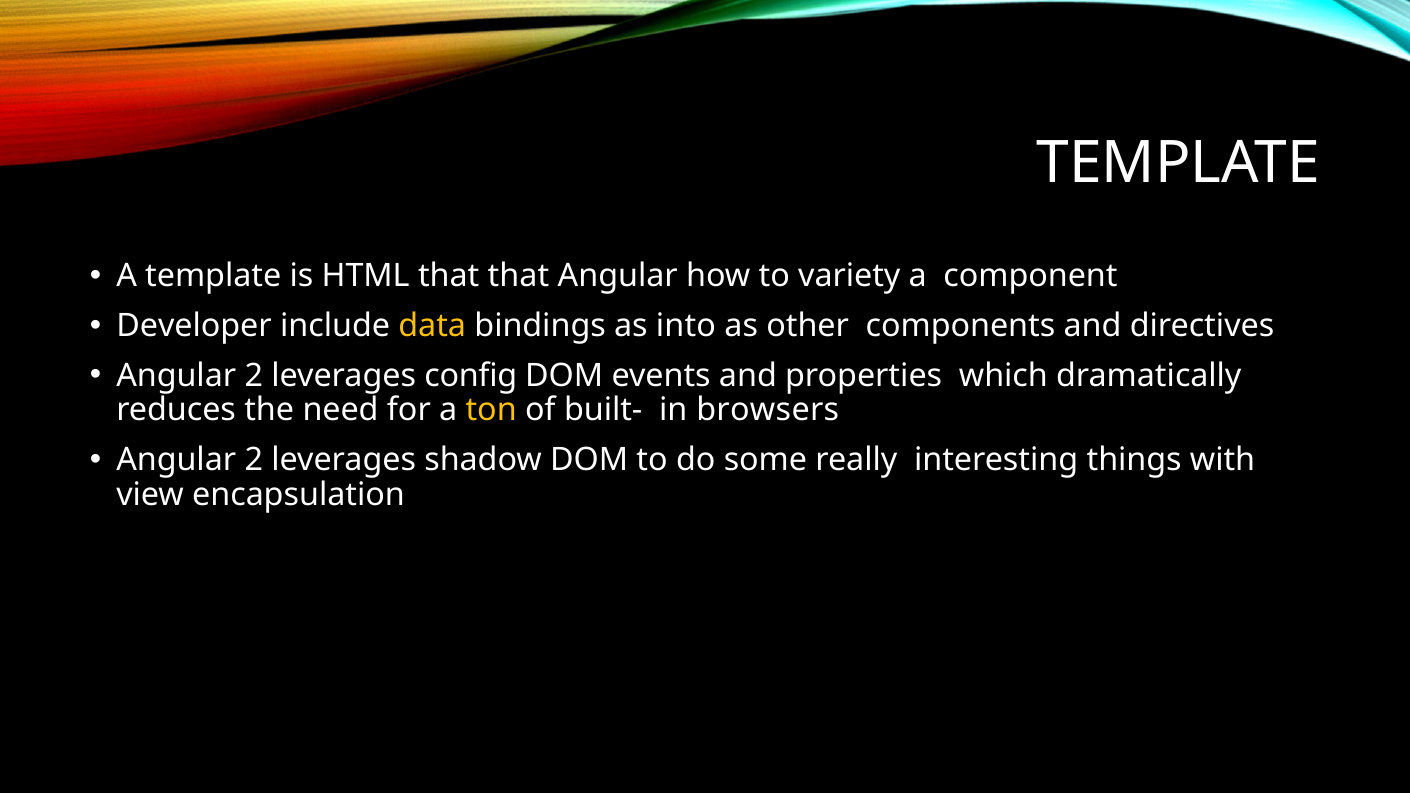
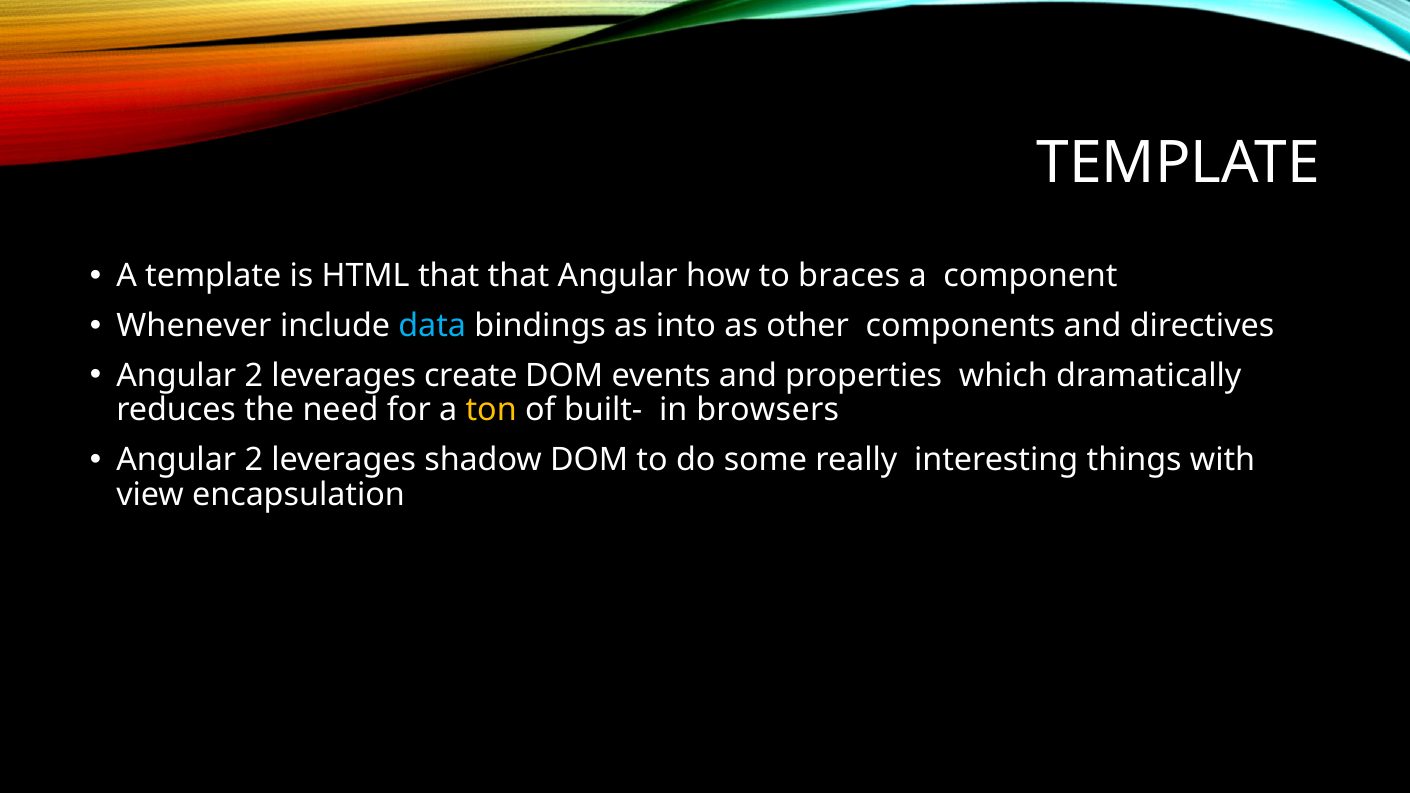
variety: variety -> braces
Developer: Developer -> Whenever
data colour: yellow -> light blue
config: config -> create
